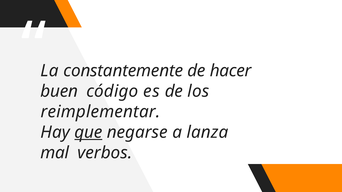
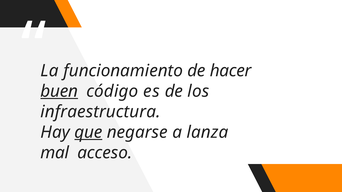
constantemente: constantemente -> funcionamiento
buen underline: none -> present
reimplementar: reimplementar -> infraestructura
verbos: verbos -> acceso
